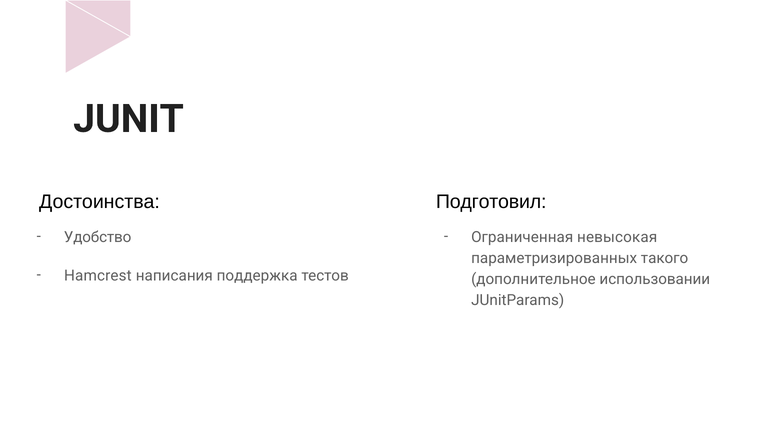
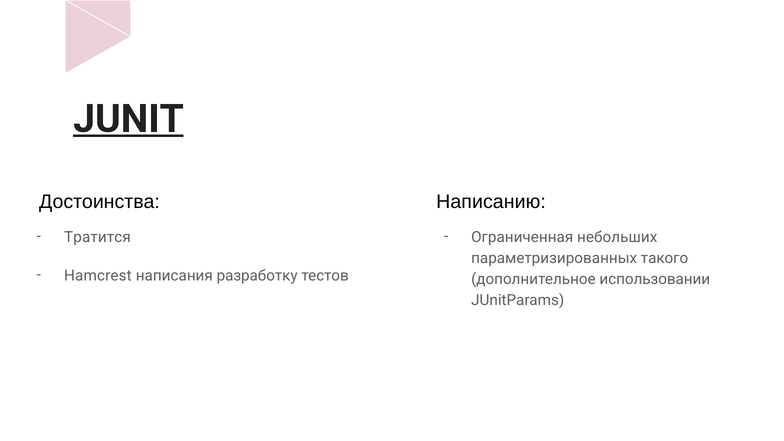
JUNIT underline: none -> present
Подготовил: Подготовил -> Написанию
Удобство: Удобство -> Тратится
невысокая: невысокая -> небольших
поддержка: поддержка -> разработку
